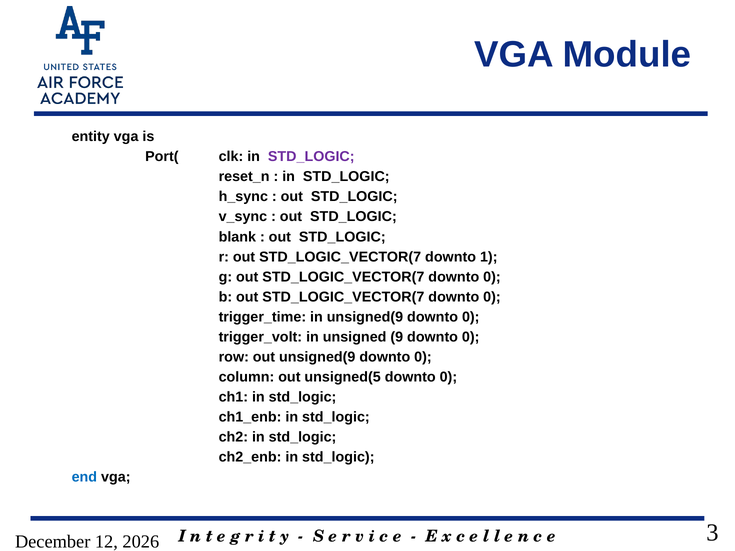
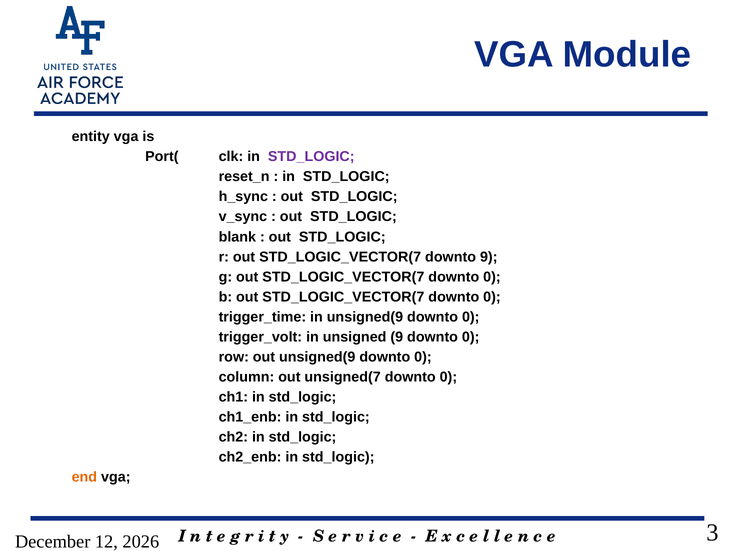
downto 1: 1 -> 9
unsigned(5: unsigned(5 -> unsigned(7
end colour: blue -> orange
